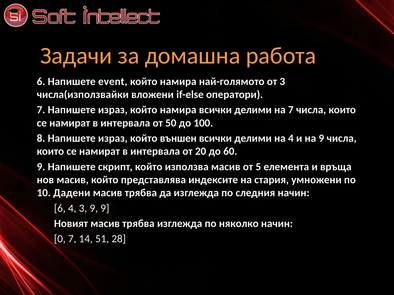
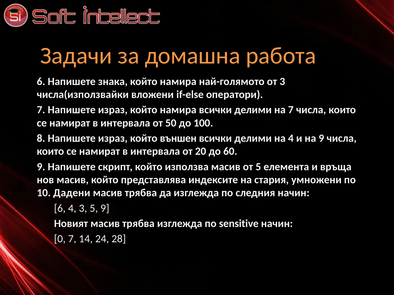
event: event -> знака
3 9: 9 -> 5
няколко: няколко -> sensitive
51: 51 -> 24
